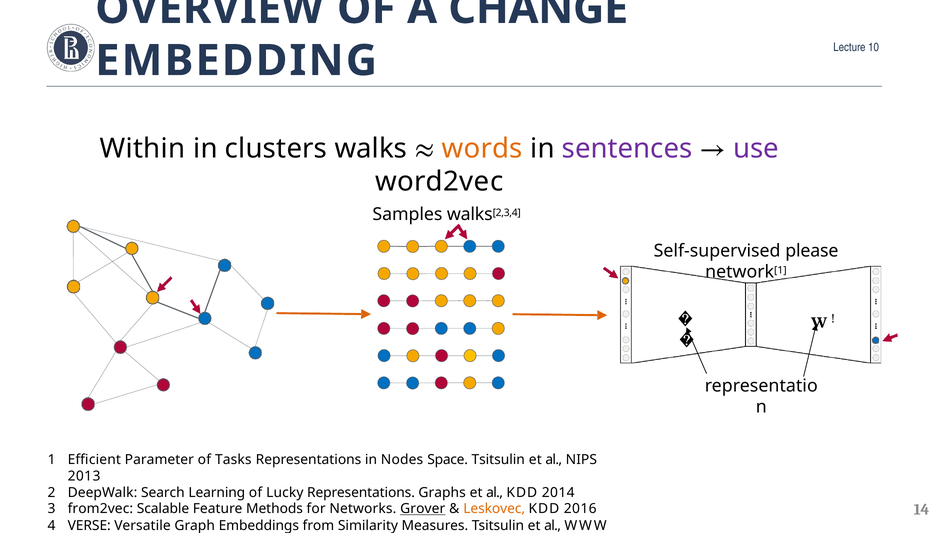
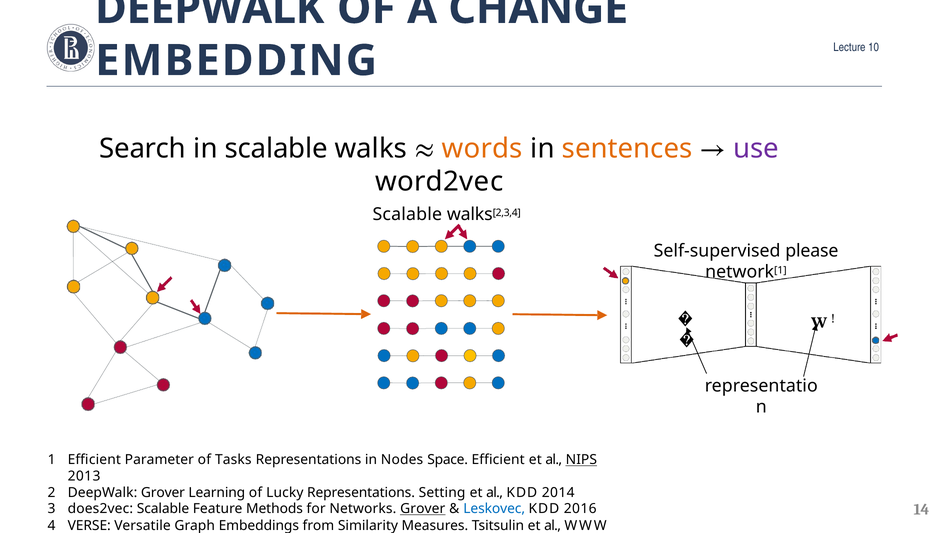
OVERVIEW at (209, 9): OVERVIEW -> DEEPWALK
Within: Within -> Search
in clusters: clusters -> scalable
sentences colour: purple -> orange
Samples at (407, 214): Samples -> Scalable
Space Tsitsulin: Tsitsulin -> Efficient
NIPS underline: none -> present
DeepWalk Search: Search -> Grover
Graphs: Graphs -> Setting
from2vec: from2vec -> does2vec
Leskovec colour: orange -> blue
